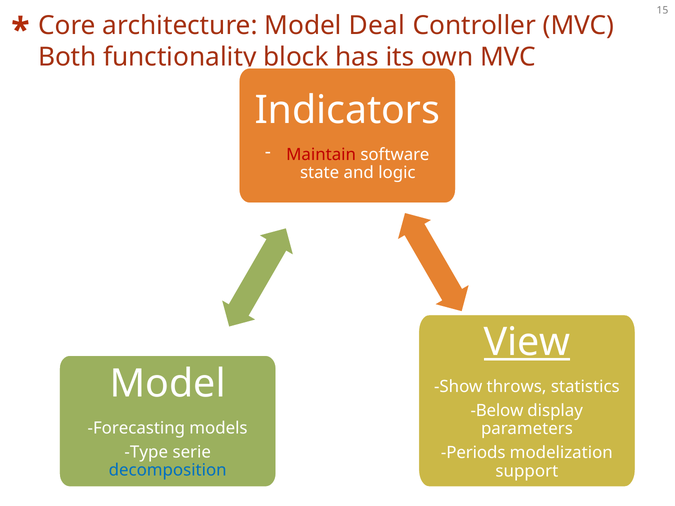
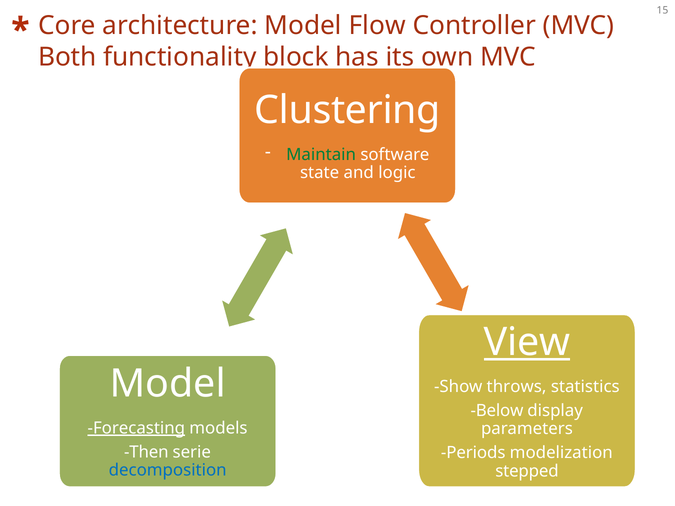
Deal: Deal -> Flow
Indicators: Indicators -> Clustering
Maintain colour: red -> green
Forecasting underline: none -> present
Type: Type -> Then
support: support -> stepped
